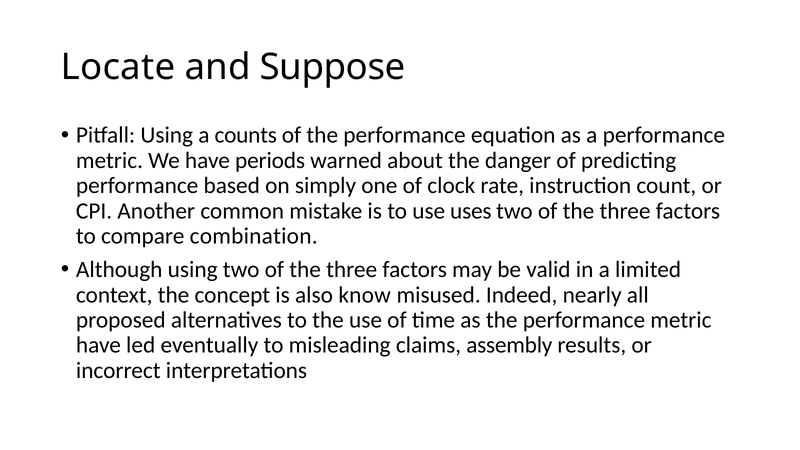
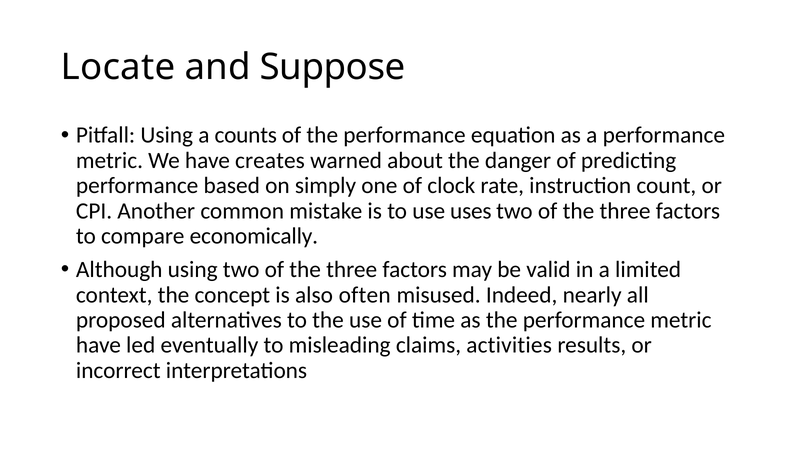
periods: periods -> creates
combination: combination -> economically
know: know -> often
assembly: assembly -> activities
